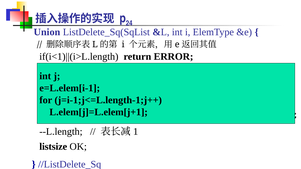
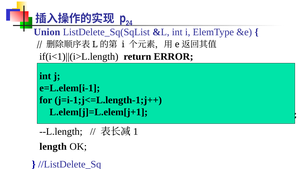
listsize: listsize -> length
